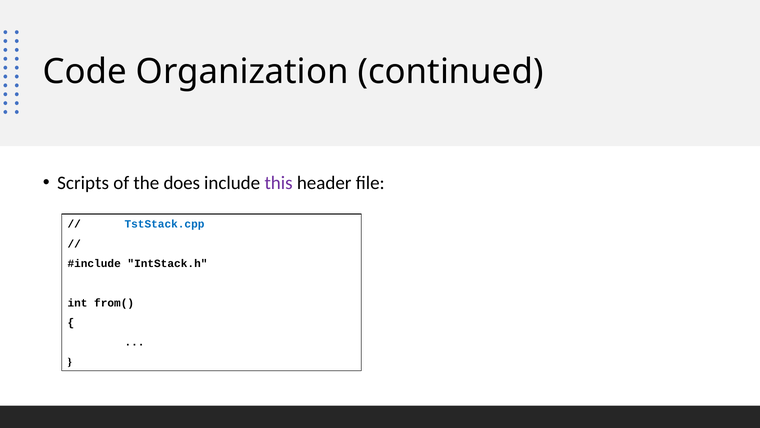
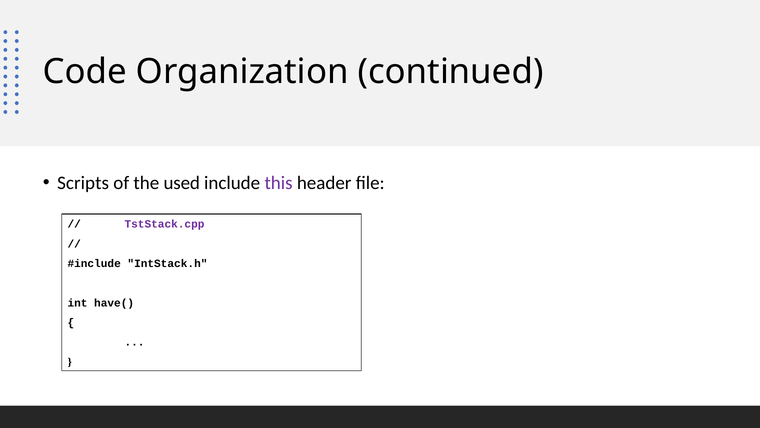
does: does -> used
TstStack.cpp colour: blue -> purple
from(: from( -> have(
